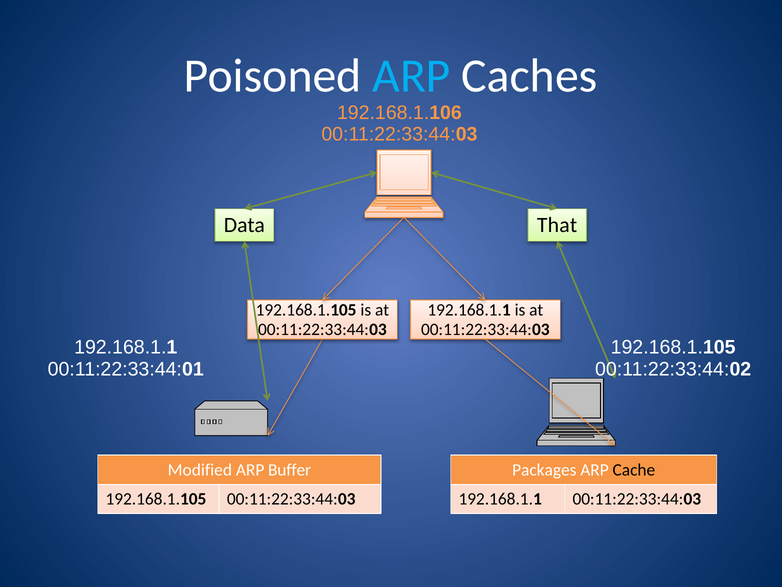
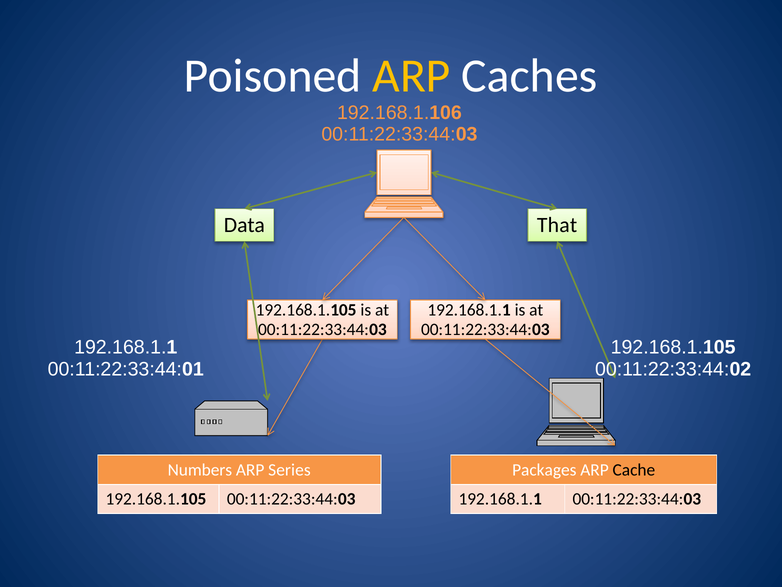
ARP at (411, 76) colour: light blue -> yellow
Modified: Modified -> Numbers
Buffer: Buffer -> Series
